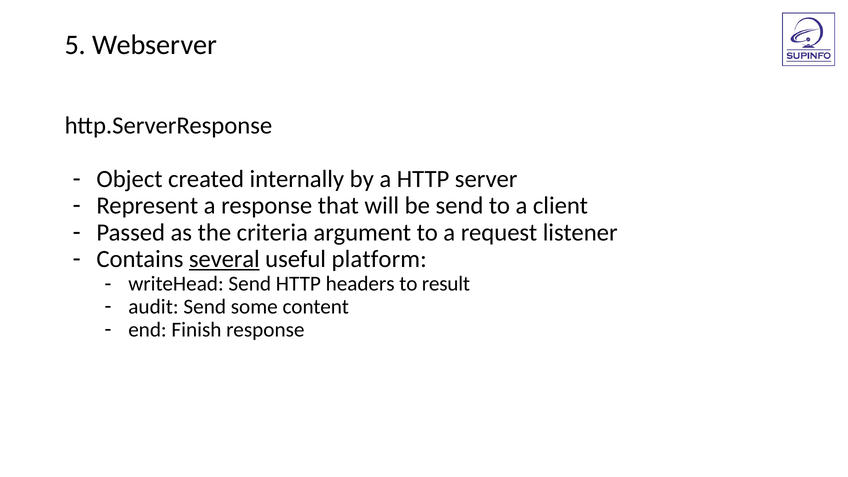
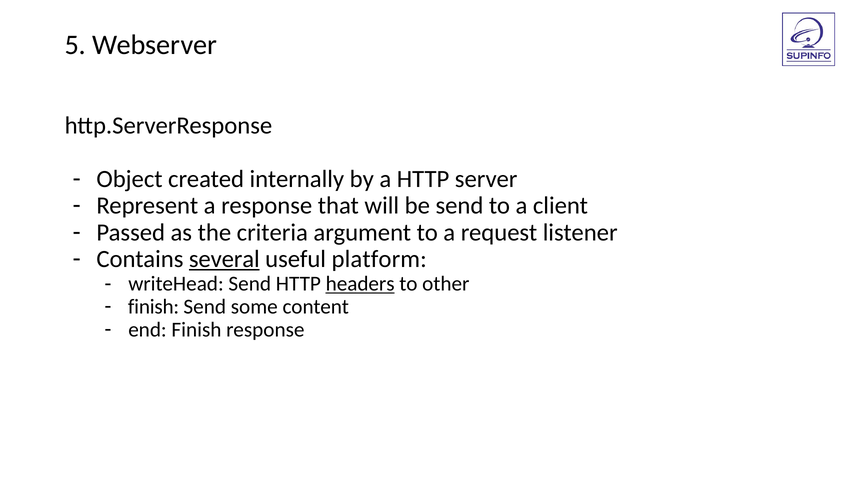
headers underline: none -> present
result: result -> other
audit at (153, 307): audit -> finish
